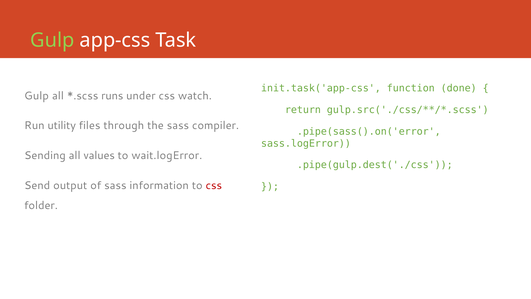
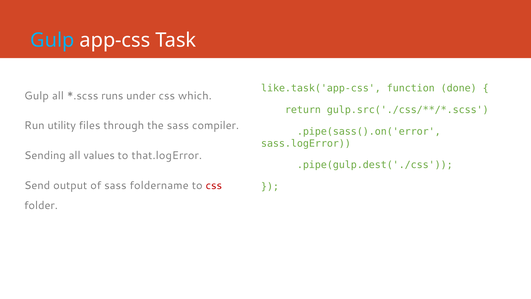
Gulp at (52, 40) colour: light green -> light blue
init.task('app-css: init.task('app-css -> like.task('app-css
watch: watch -> which
wait.logError: wait.logError -> that.logError
information: information -> foldername
